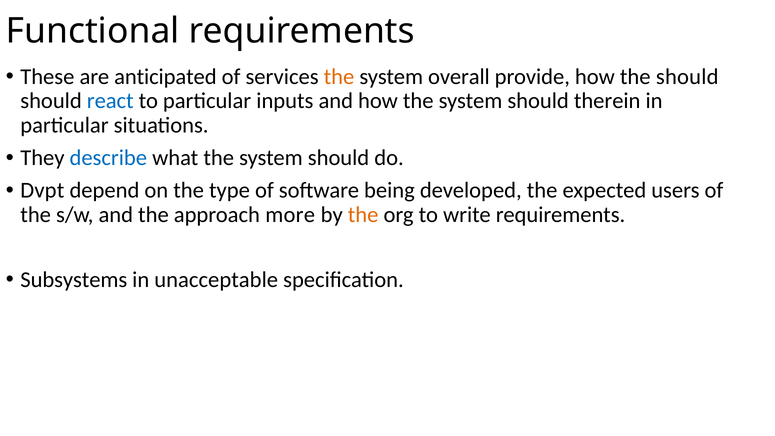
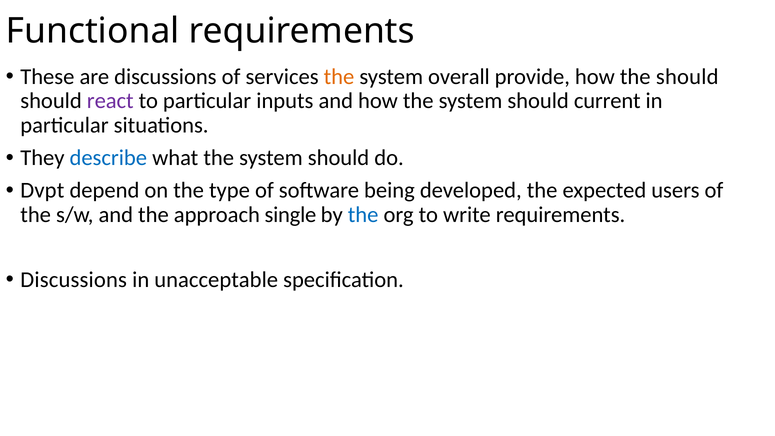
are anticipated: anticipated -> discussions
react colour: blue -> purple
therein: therein -> current
more: more -> single
the at (363, 215) colour: orange -> blue
Subsystems at (74, 280): Subsystems -> Discussions
